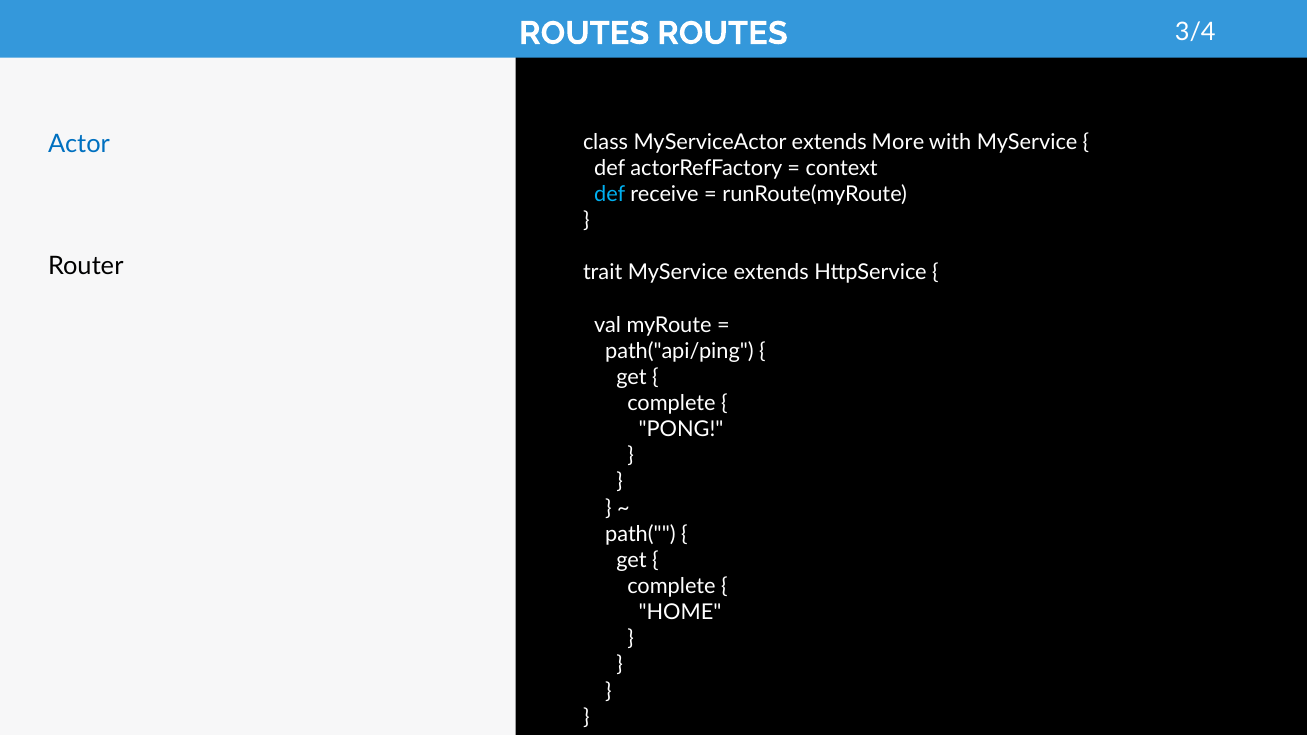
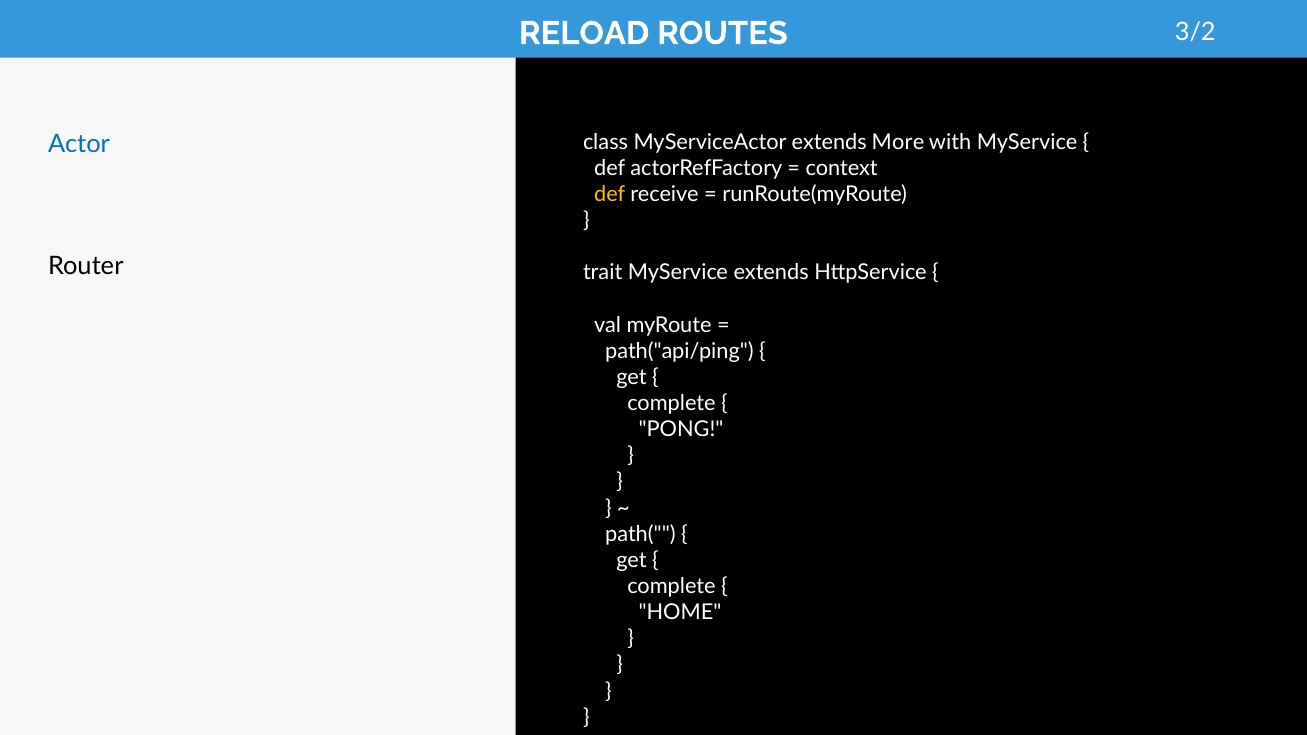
ROUTES at (584, 33): ROUTES -> RELOAD
3/4: 3/4 -> 3/2
def at (610, 194) colour: light blue -> yellow
